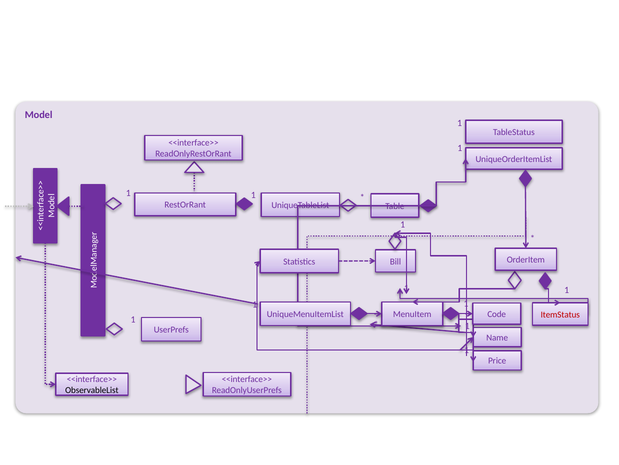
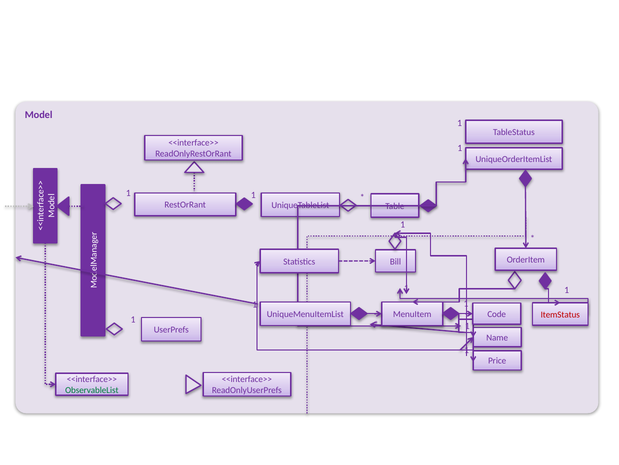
ObservableList at (92, 390) colour: black -> green
